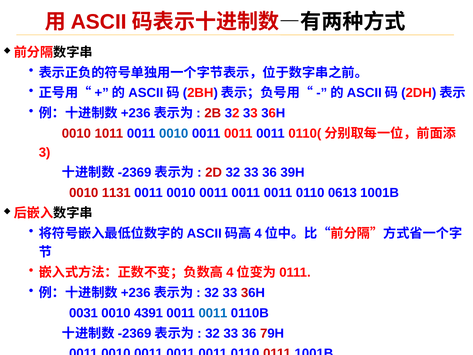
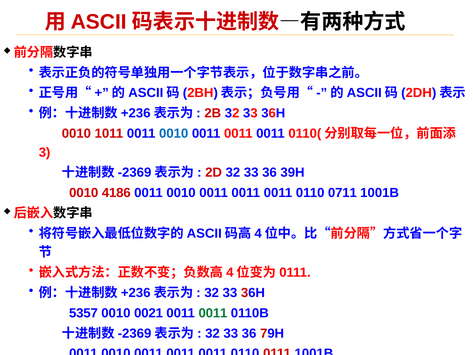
1131: 1131 -> 4186
0613: 0613 -> 0711
0031: 0031 -> 5357
4391: 4391 -> 0021
0011 at (213, 313) colour: blue -> green
